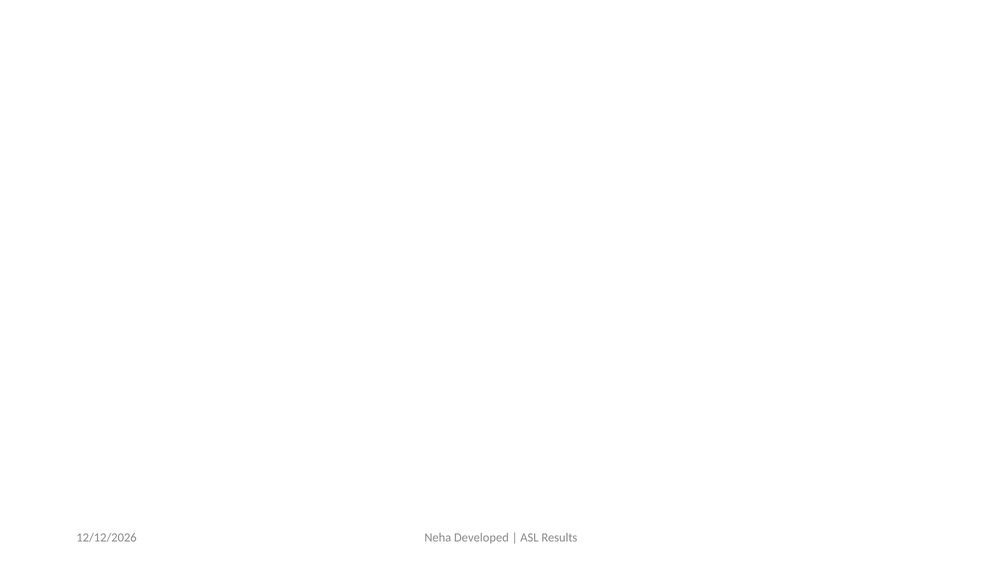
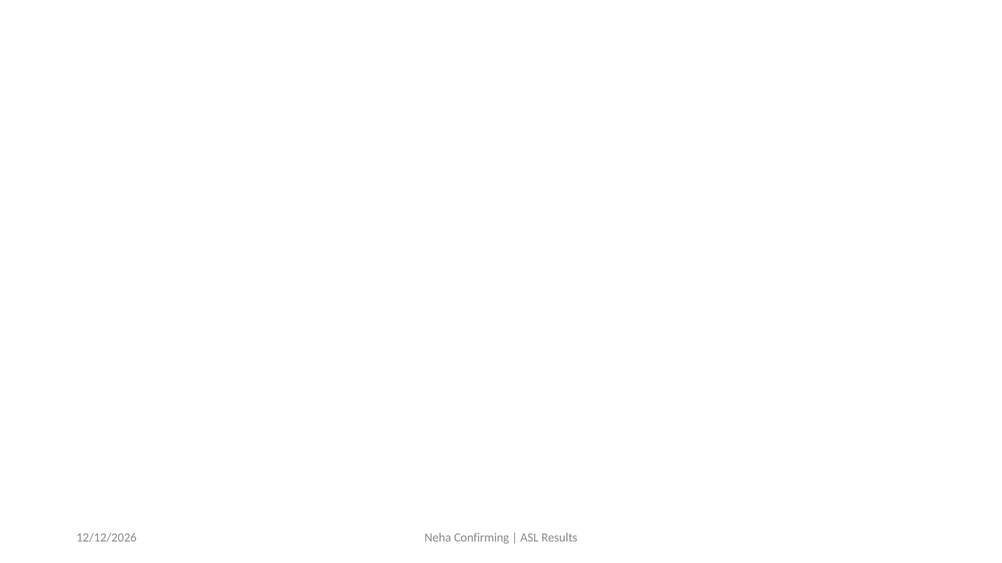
Developed: Developed -> Confirming
